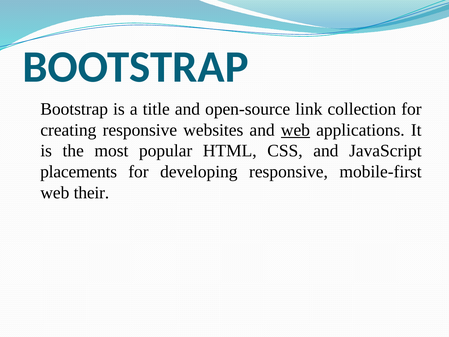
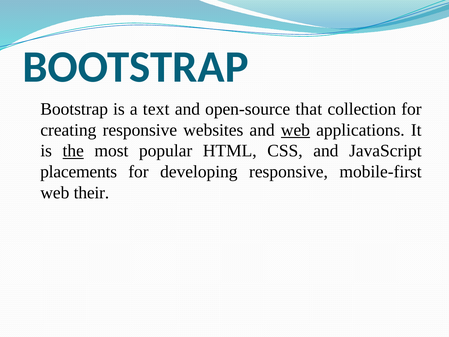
title: title -> text
link: link -> that
the underline: none -> present
